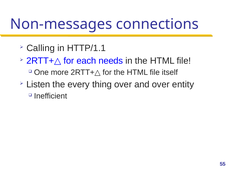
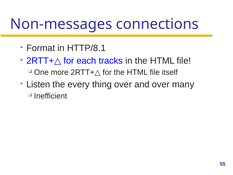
Calling: Calling -> Format
HTTP/1.1: HTTP/1.1 -> HTTP/8.1
needs: needs -> tracks
entity: entity -> many
